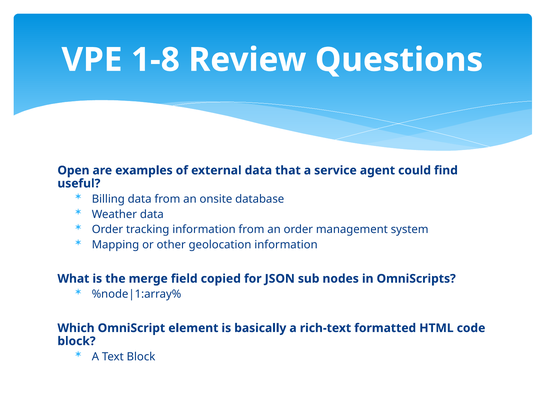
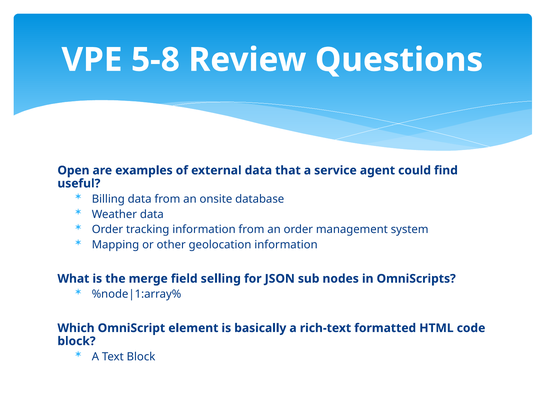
1-8: 1-8 -> 5-8
copied: copied -> selling
